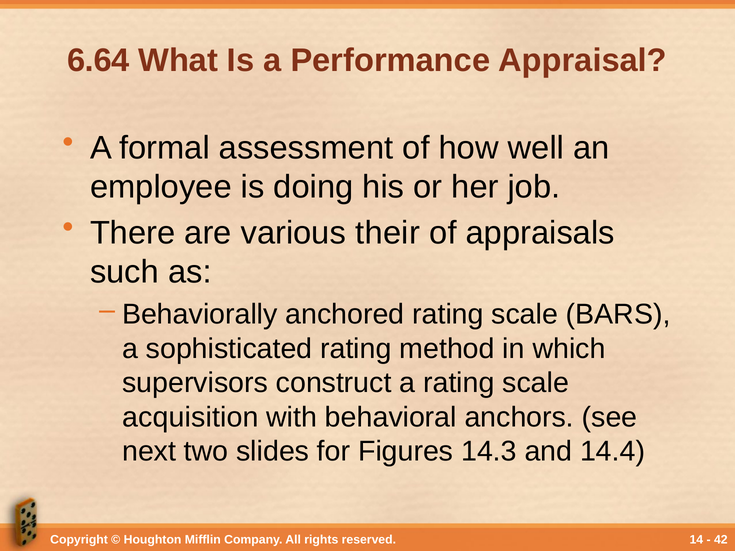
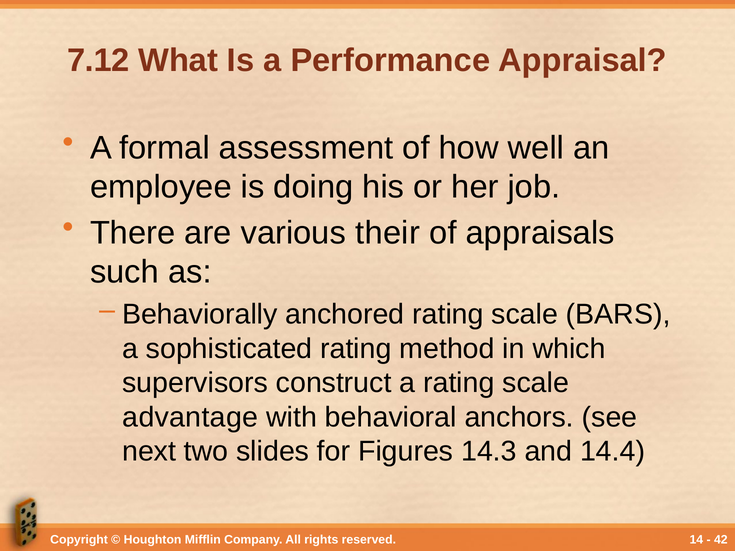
6.64: 6.64 -> 7.12
acquisition: acquisition -> advantage
